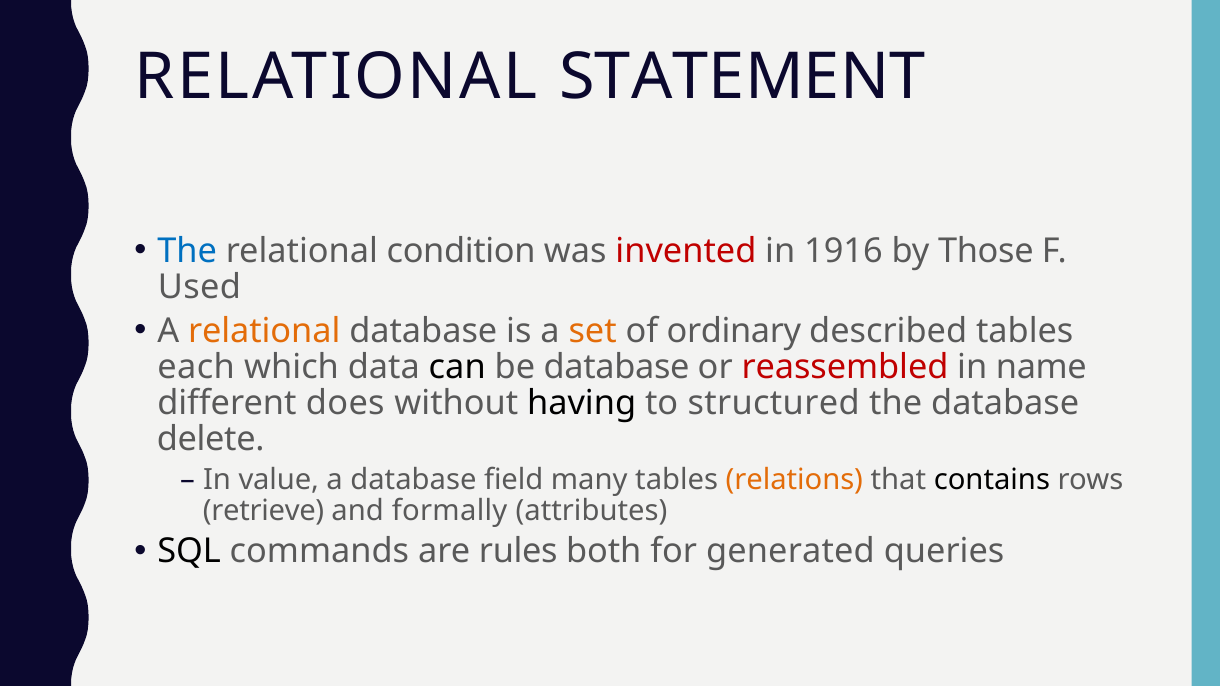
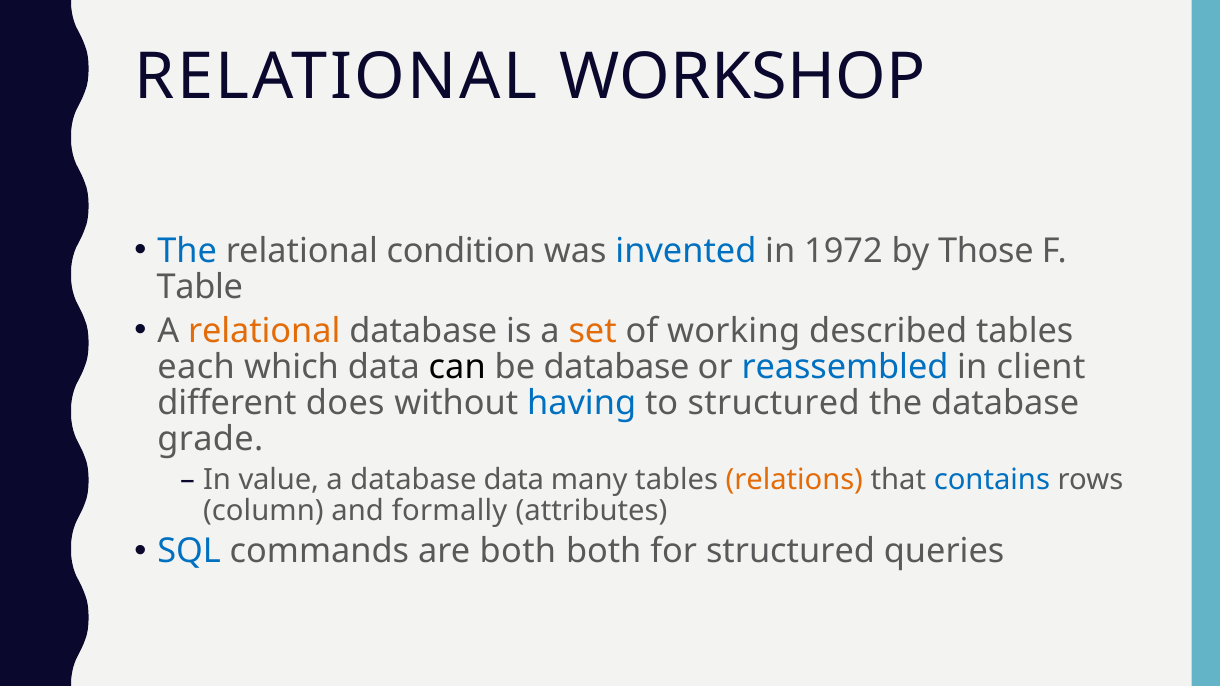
STATEMENT: STATEMENT -> WORKSHOP
invented colour: red -> blue
1916: 1916 -> 1972
Used: Used -> Table
ordinary: ordinary -> working
reassembled colour: red -> blue
name: name -> client
having colour: black -> blue
delete: delete -> grade
database field: field -> data
contains colour: black -> blue
retrieve: retrieve -> column
SQL colour: black -> blue
are rules: rules -> both
for generated: generated -> structured
